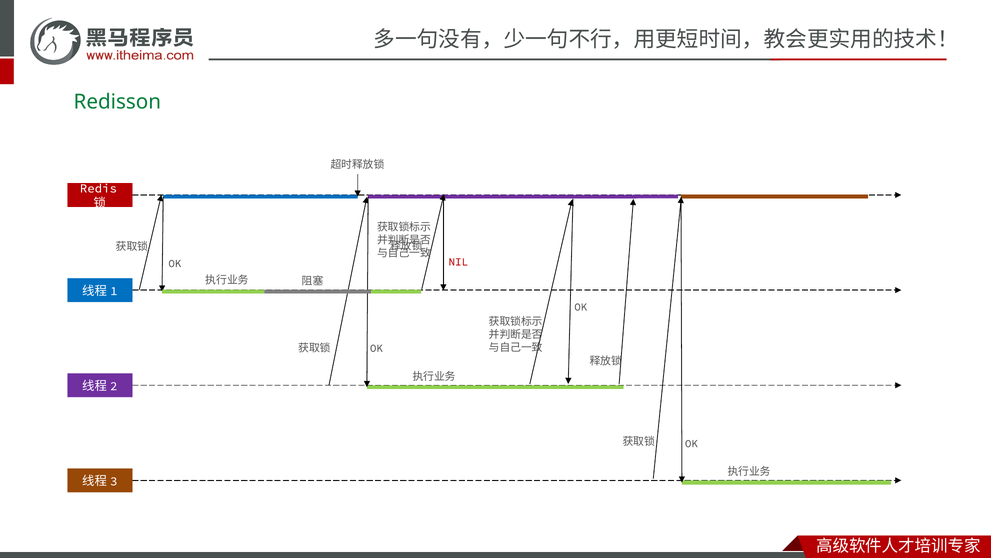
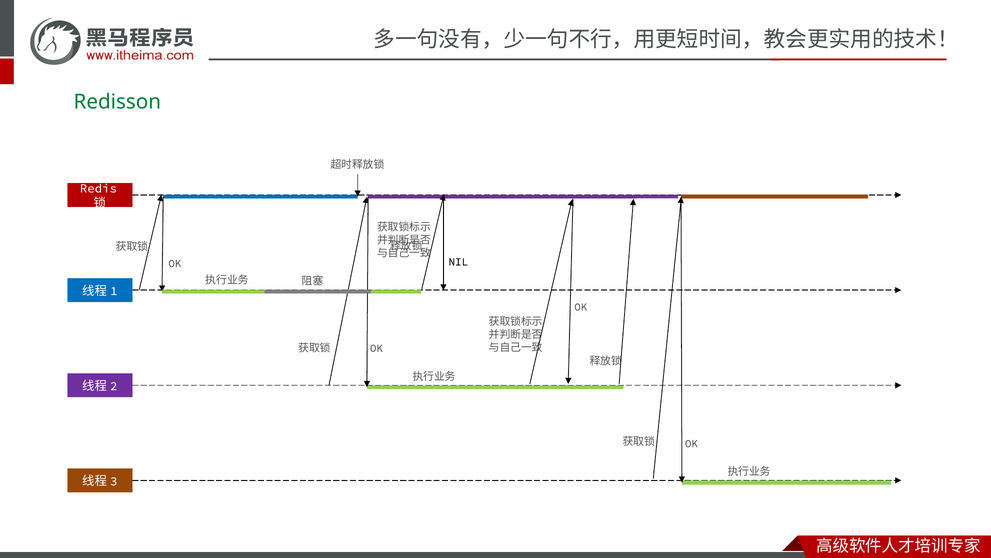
NIL colour: red -> black
